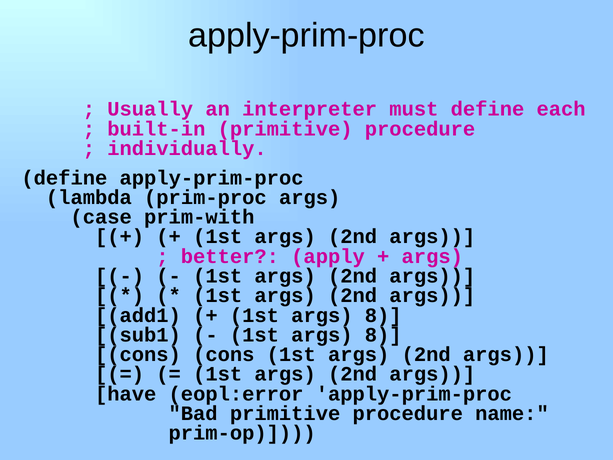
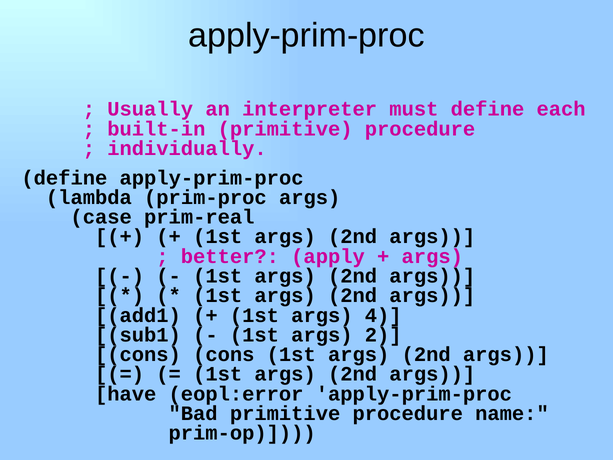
prim-with: prim-with -> prim-real
8 at (383, 315): 8 -> 4
8 at (383, 335): 8 -> 2
